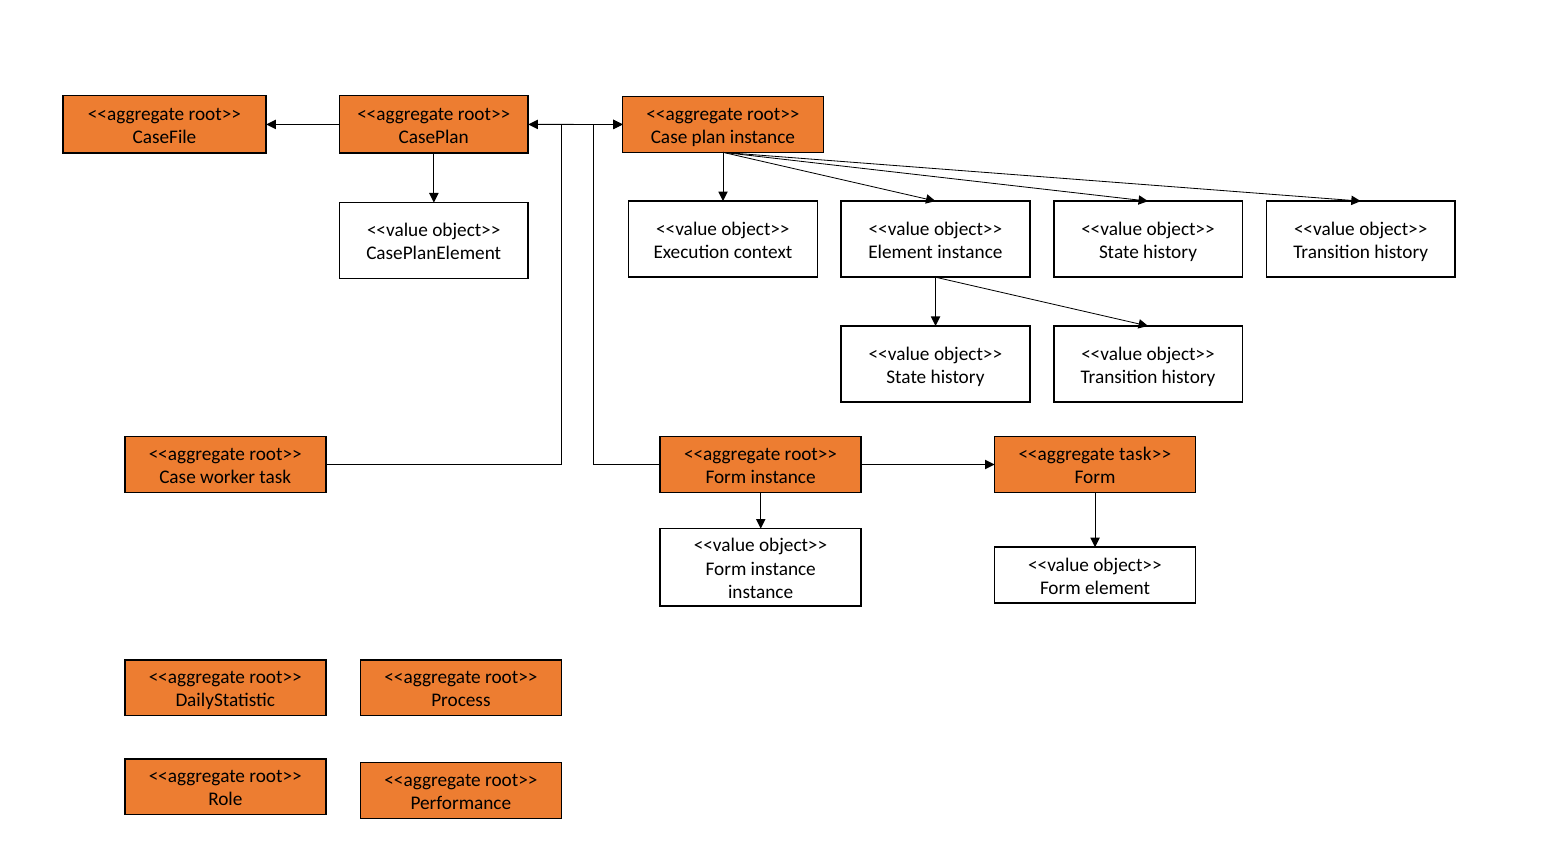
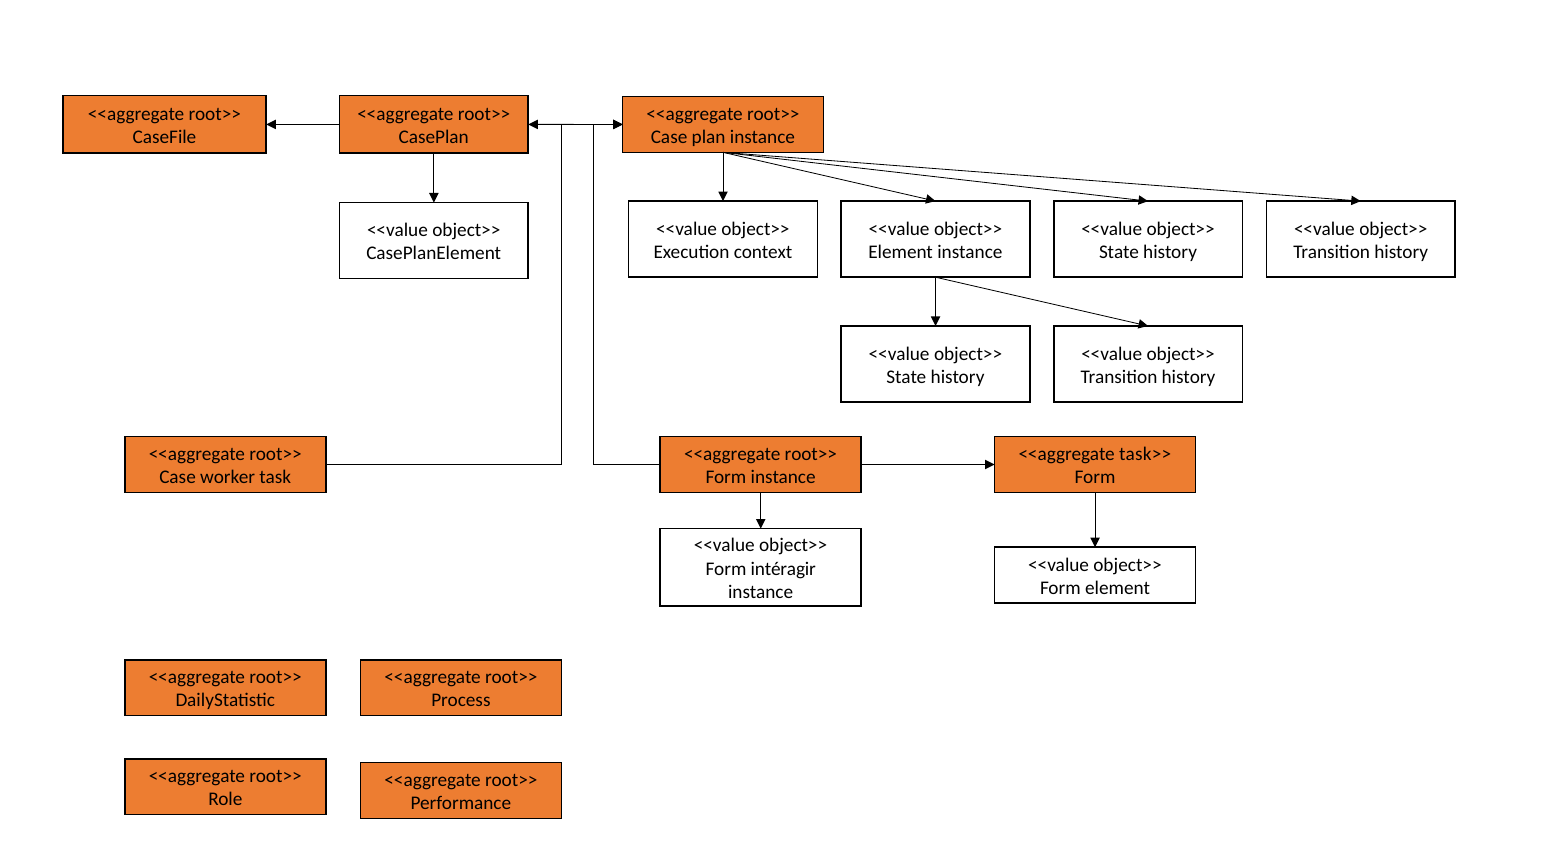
instance at (783, 569): instance -> intéragir
